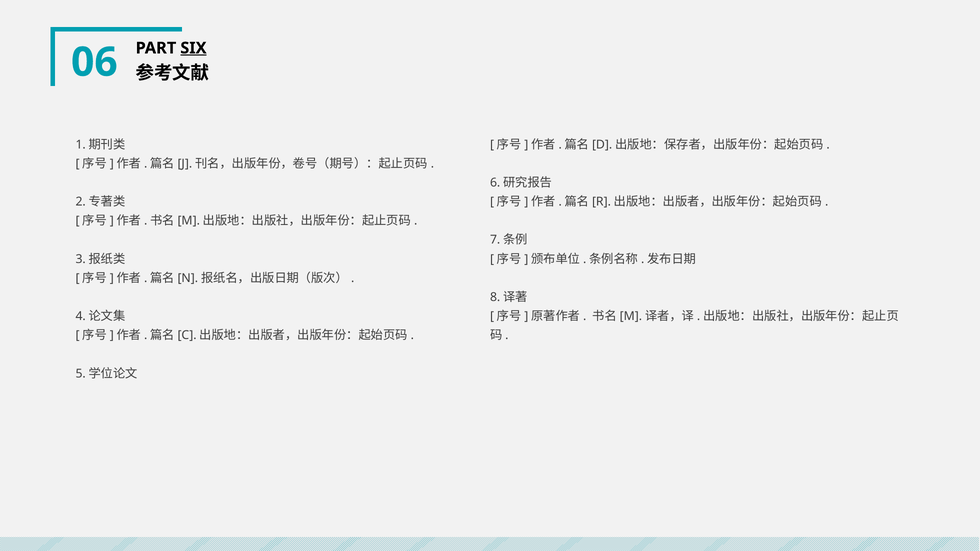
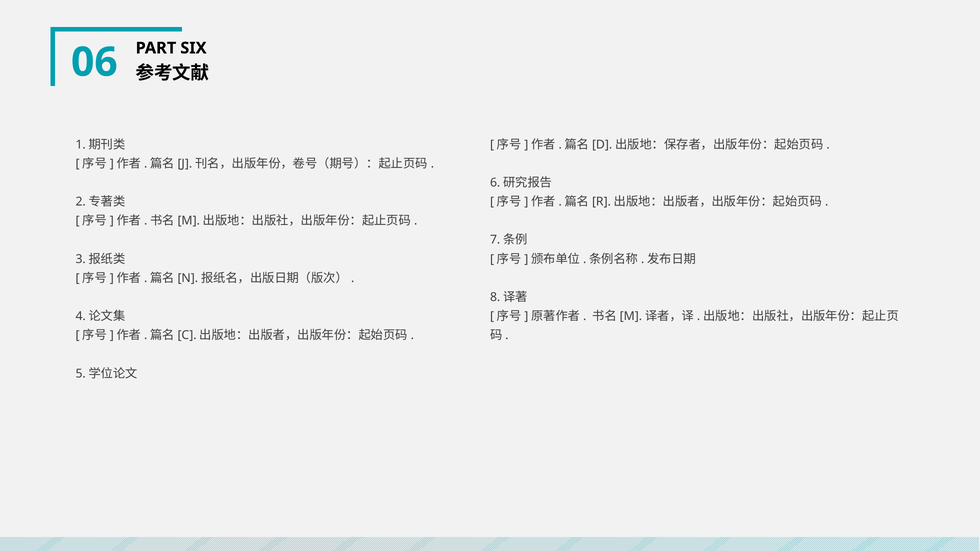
SIX underline: present -> none
